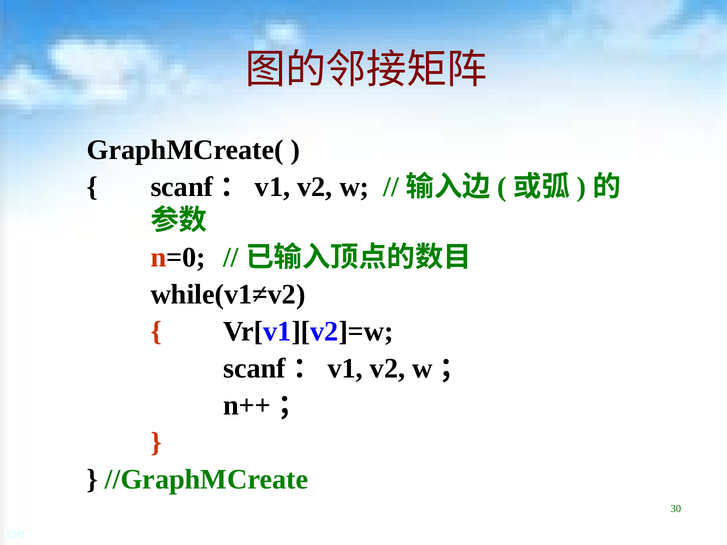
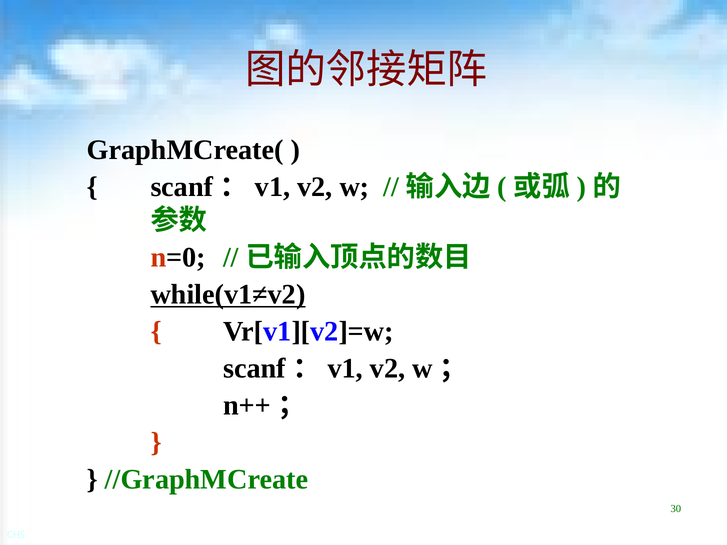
while(v1≠v2 underline: none -> present
